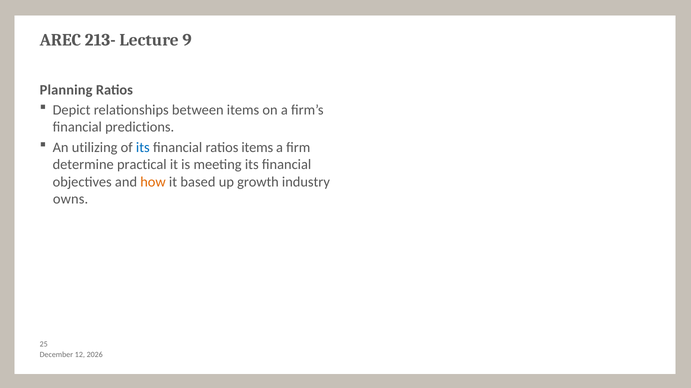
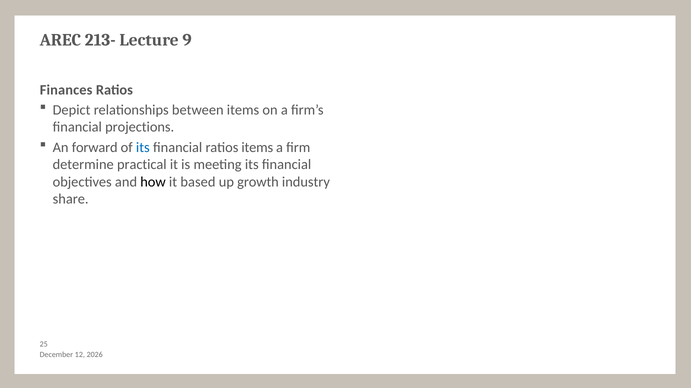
Planning: Planning -> Finances
predictions: predictions -> projections
utilizing: utilizing -> forward
how colour: orange -> black
owns: owns -> share
